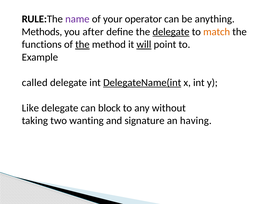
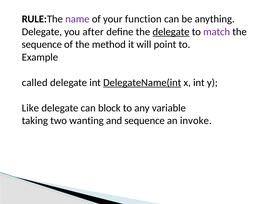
operator: operator -> function
Methods at (42, 32): Methods -> Delegate
match colour: orange -> purple
functions at (42, 44): functions -> sequence
the at (82, 44) underline: present -> none
will underline: present -> none
without: without -> variable
and signature: signature -> sequence
having: having -> invoke
